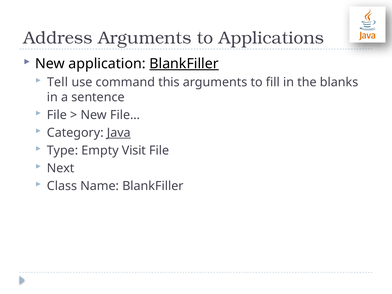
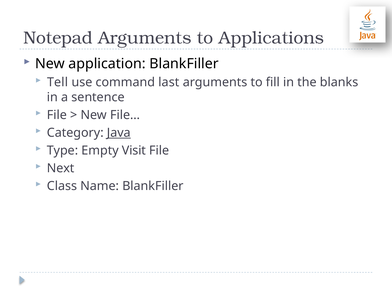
Address: Address -> Notepad
BlankFiller at (184, 64) underline: present -> none
this: this -> last
